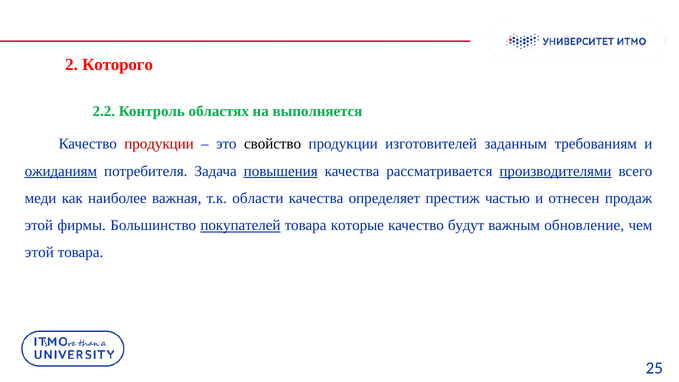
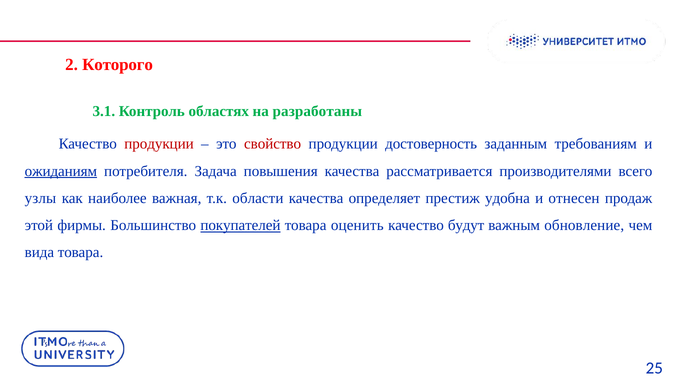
2.2: 2.2 -> 3.1
выполняется: выполняется -> разработаны
свойство colour: black -> red
изготовителей: изготовителей -> достоверность
повышения underline: present -> none
производителями underline: present -> none
меди: меди -> узлы
частью: частью -> удобна
которые: которые -> оценить
этой at (39, 252): этой -> вида
